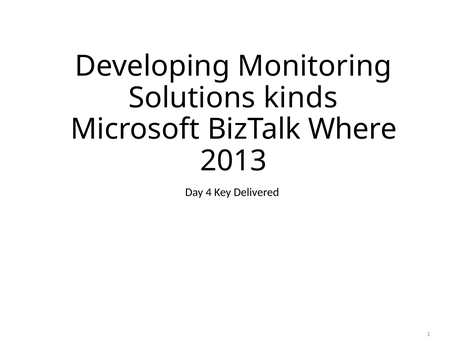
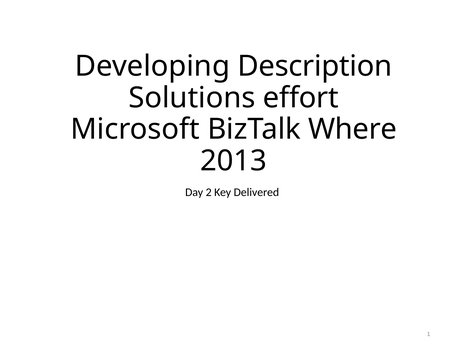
Monitoring: Monitoring -> Description
kinds: kinds -> effort
4: 4 -> 2
